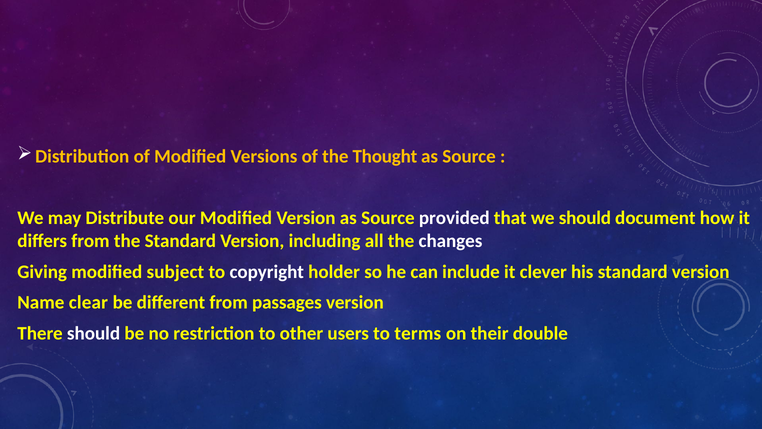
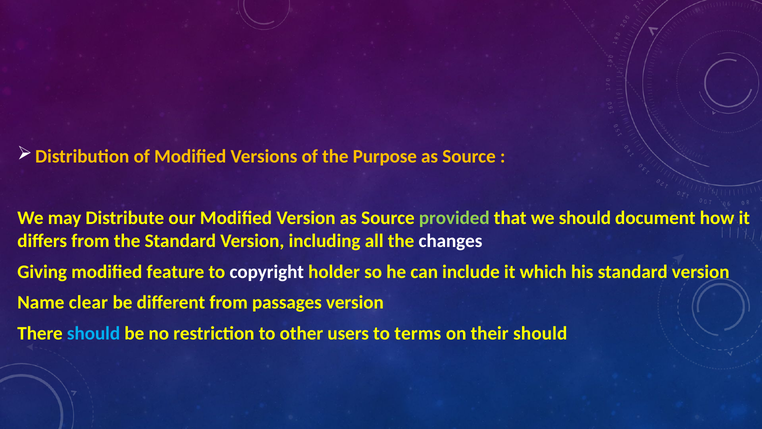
Thought: Thought -> Purpose
provided colour: white -> light green
subject: subject -> feature
clever: clever -> which
should at (94, 333) colour: white -> light blue
their double: double -> should
